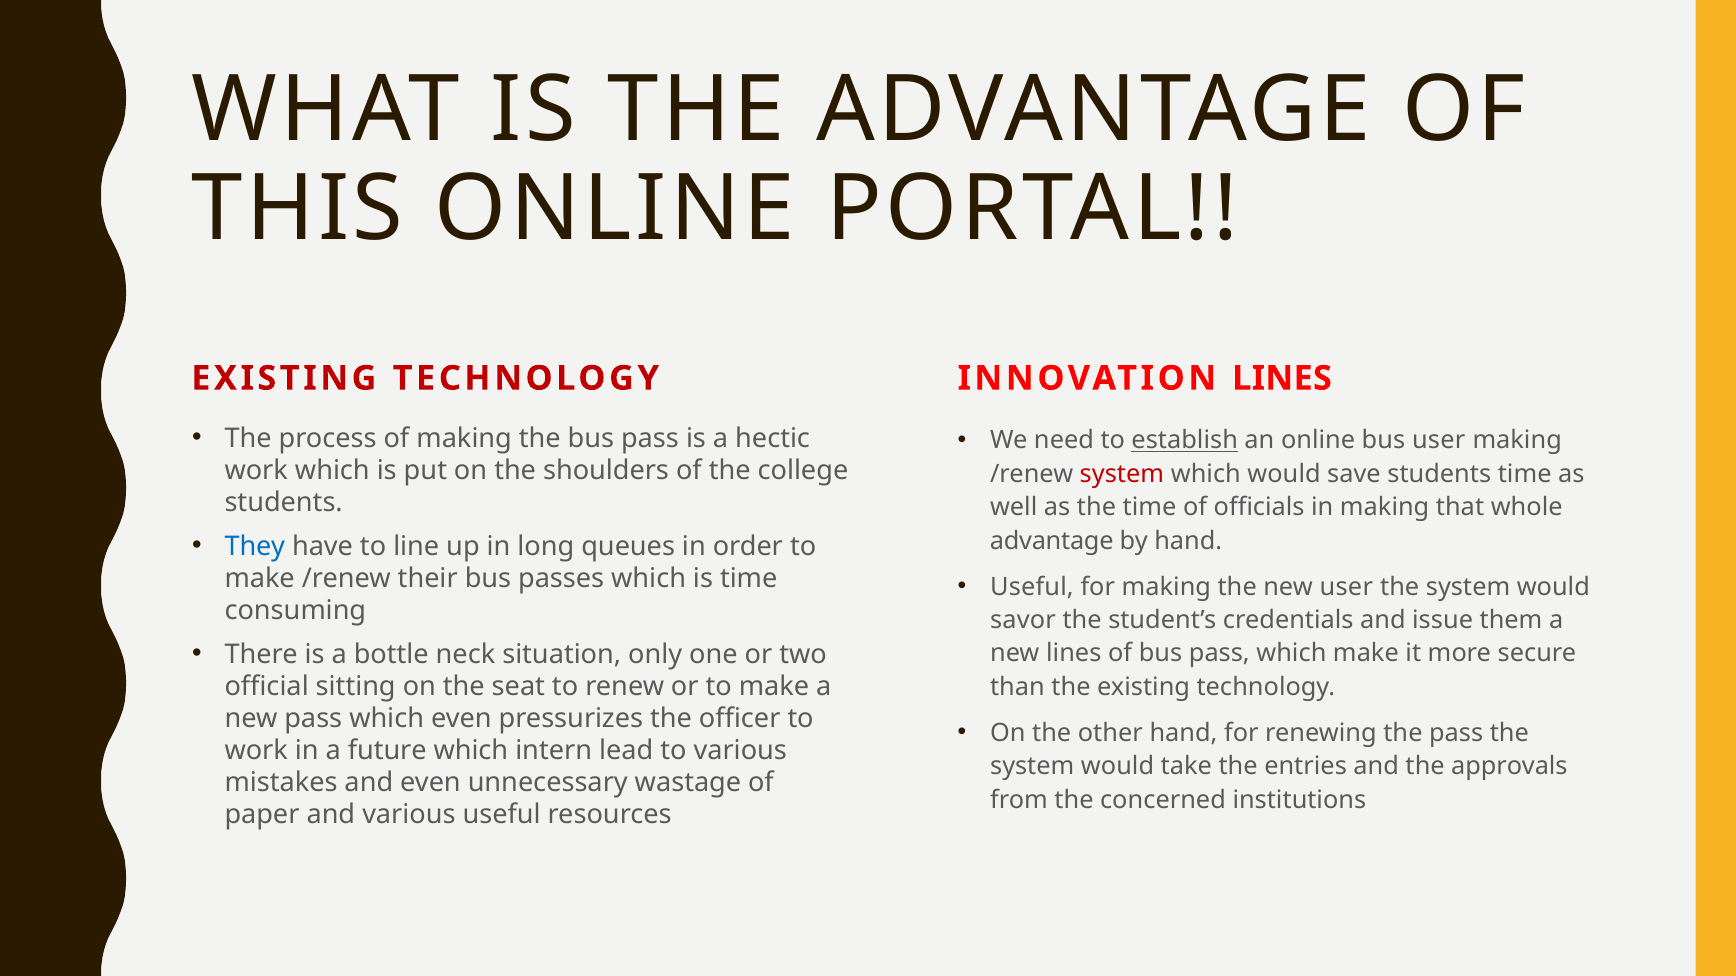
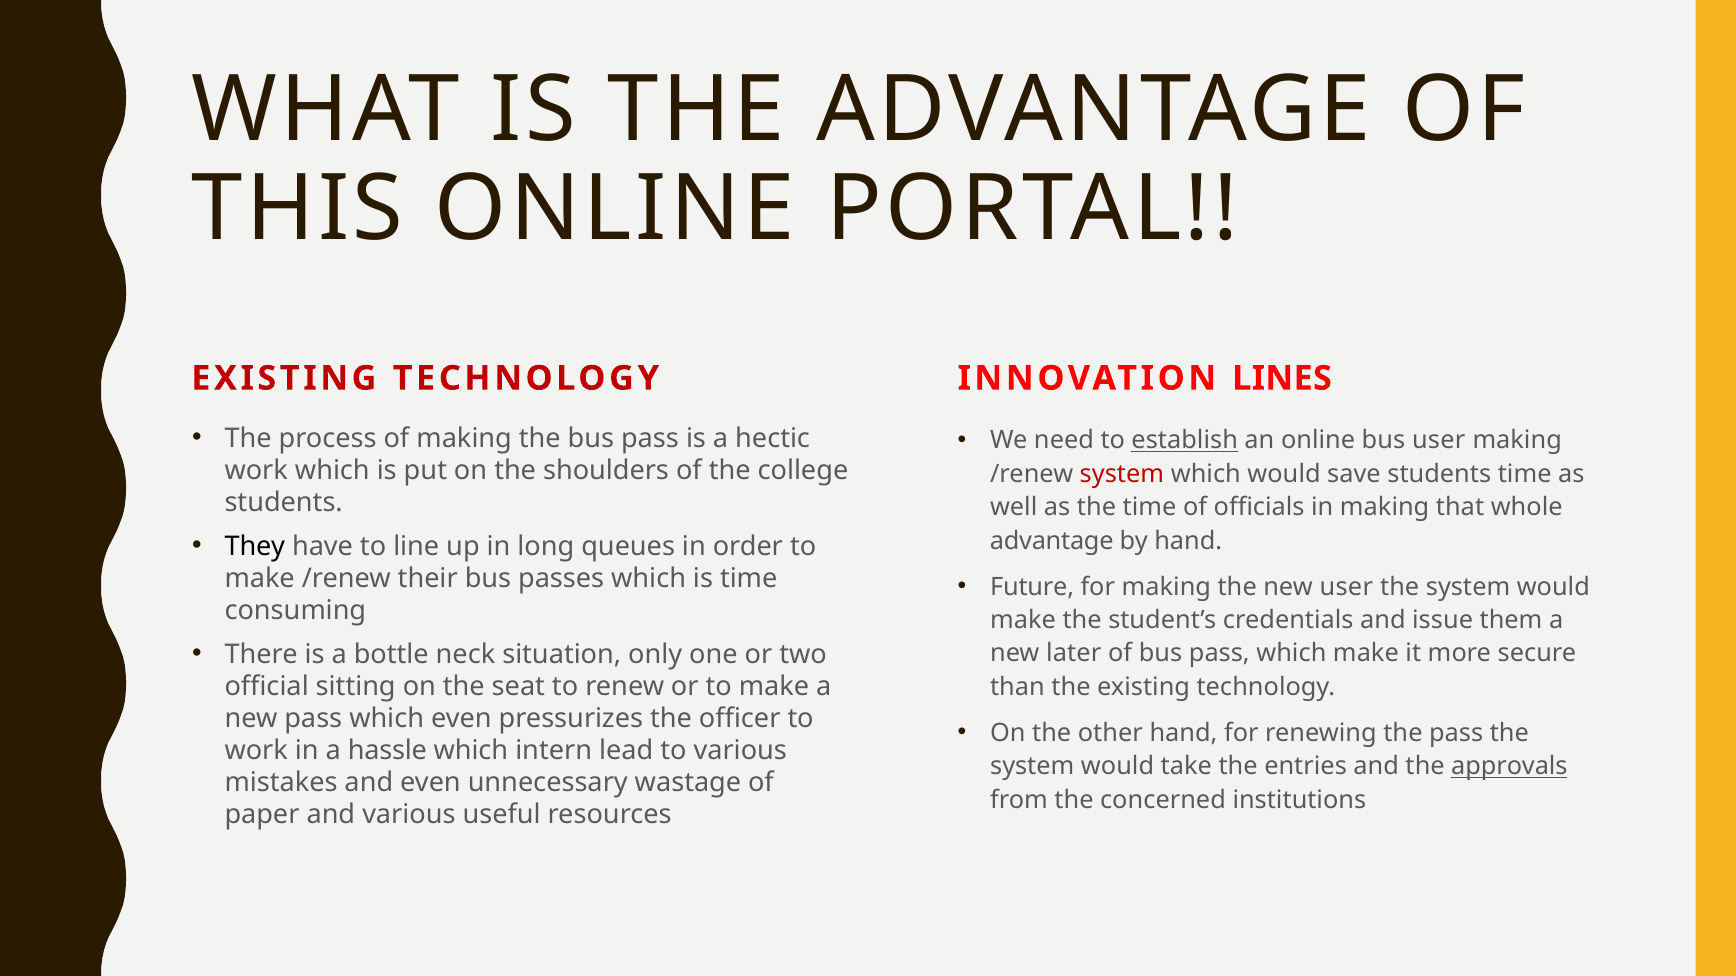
They colour: blue -> black
Useful at (1032, 587): Useful -> Future
savor at (1023, 620): savor -> make
new lines: lines -> later
future: future -> hassle
approvals underline: none -> present
